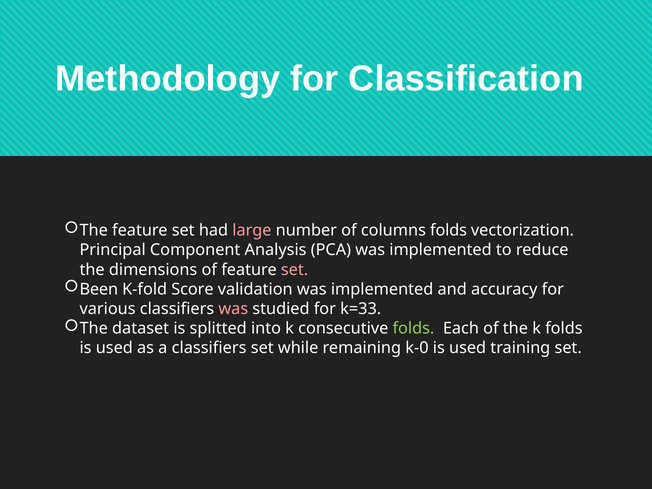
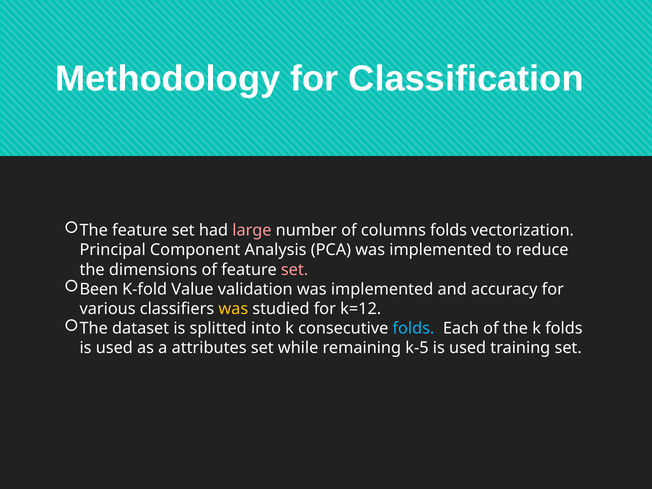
Score: Score -> Value
was at (233, 309) colour: pink -> yellow
k=33: k=33 -> k=12
folds at (413, 328) colour: light green -> light blue
a classifiers: classifiers -> attributes
k-0: k-0 -> k-5
